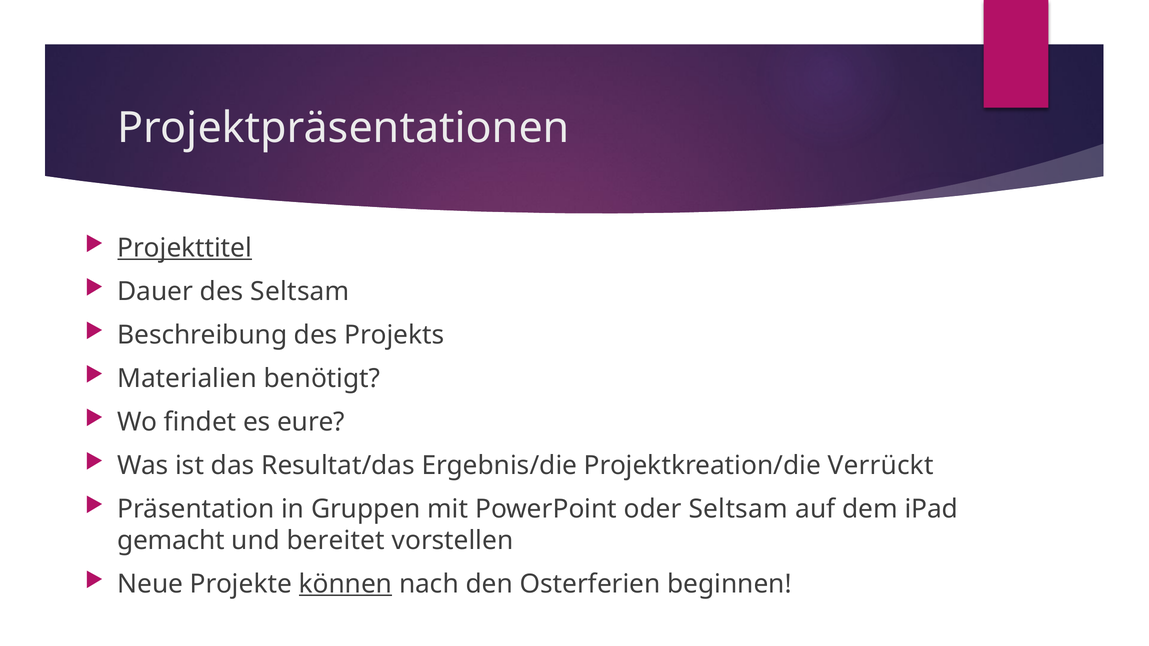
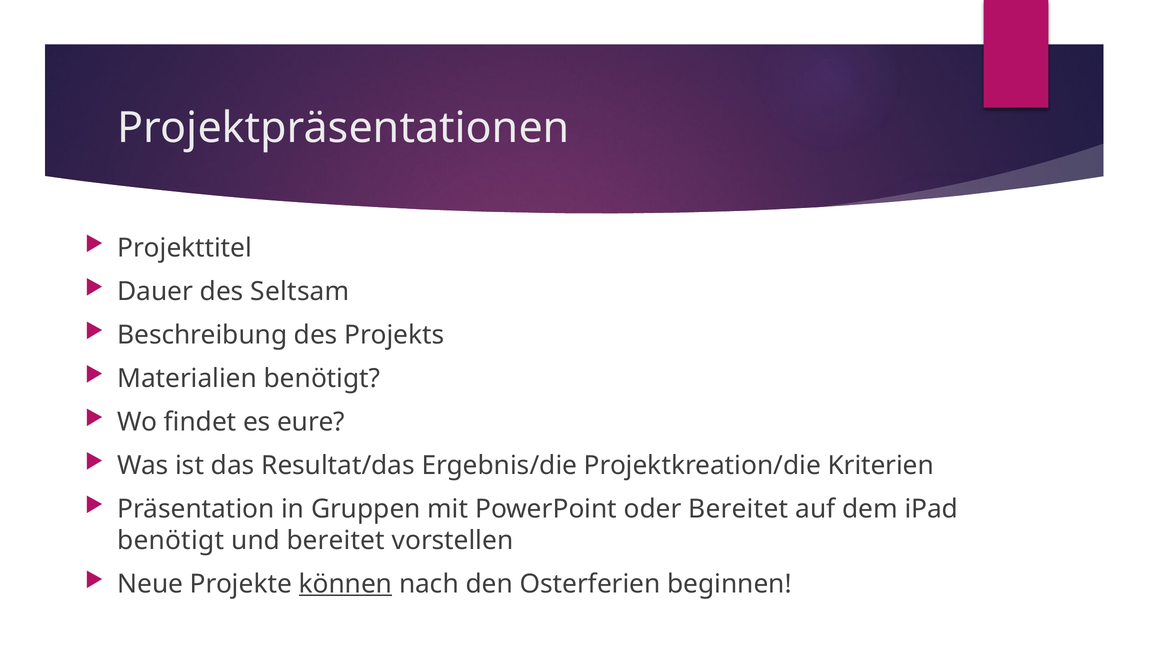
Projekttitel underline: present -> none
Verrückt: Verrückt -> Kriterien
oder Seltsam: Seltsam -> Bereitet
gemacht at (171, 541): gemacht -> benötigt
